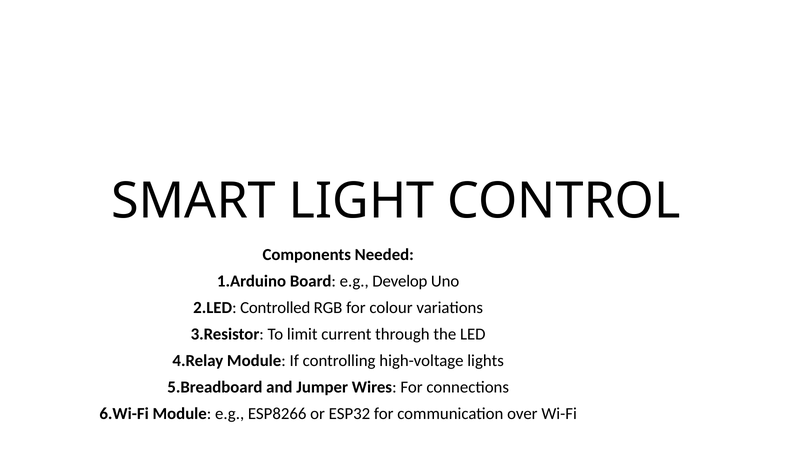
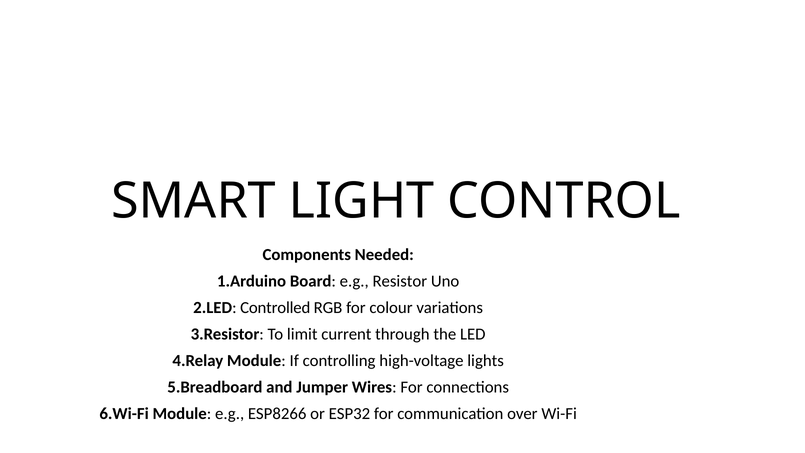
Develop: Develop -> Resistor
